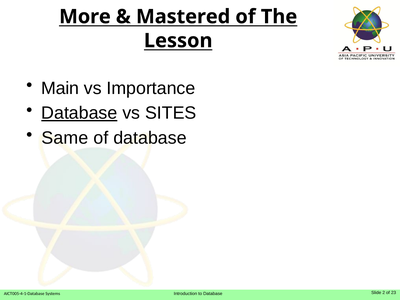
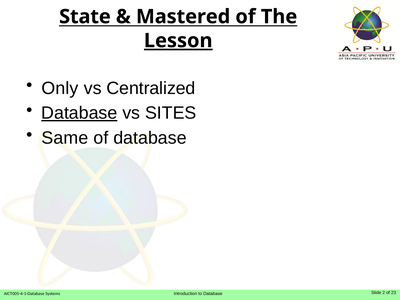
More: More -> State
Lesson underline: none -> present
Main: Main -> Only
Importance: Importance -> Centralized
